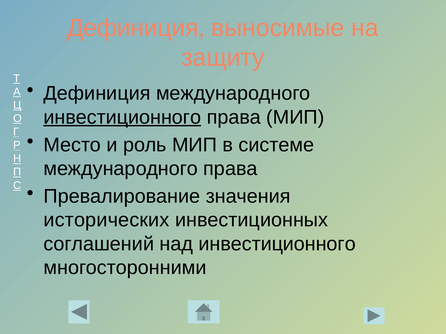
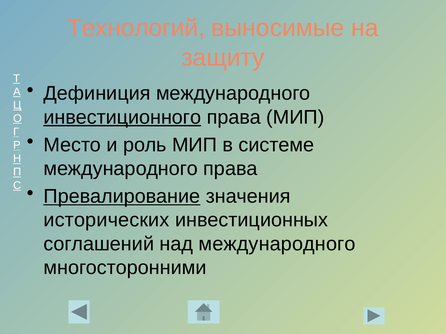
Дефиниция at (136, 28): Дефиниция -> Технологий
Превалирование underline: none -> present
над инвестиционного: инвестиционного -> международного
